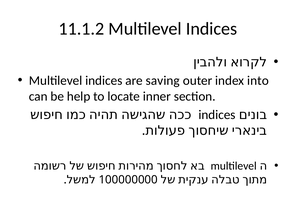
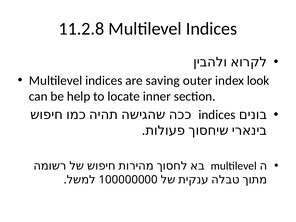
11.1.2: 11.1.2 -> 11.2.8
into: into -> look
